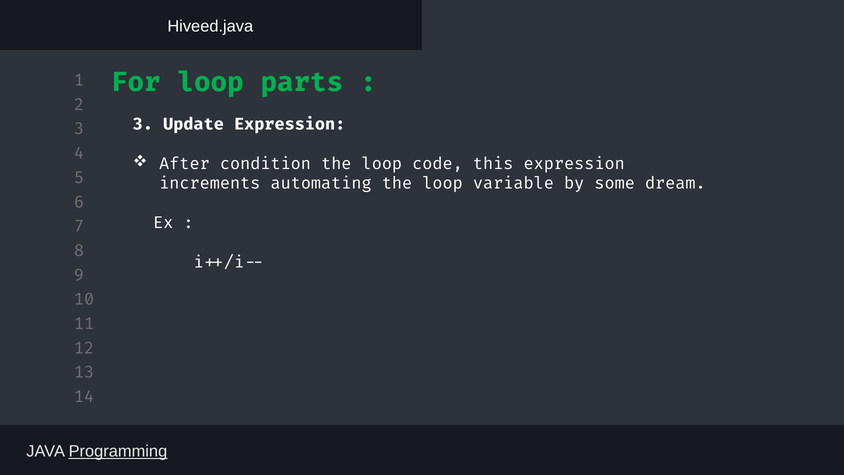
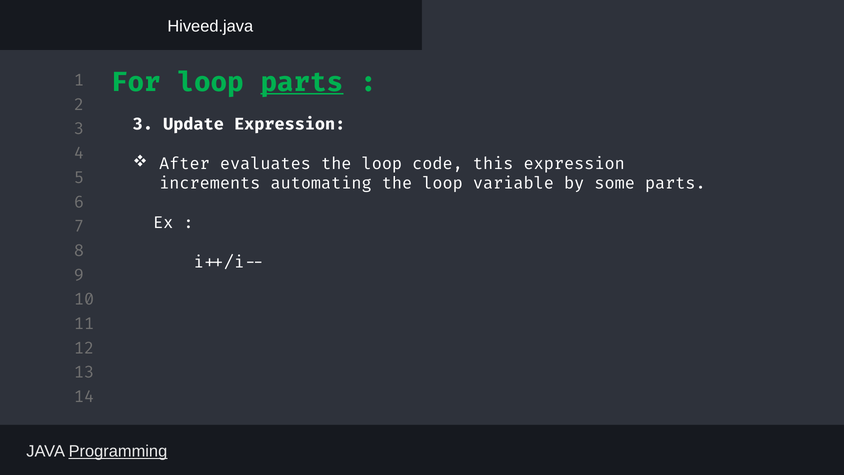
parts at (302, 82) underline: none -> present
condition: condition -> evaluates
some dream: dream -> parts
